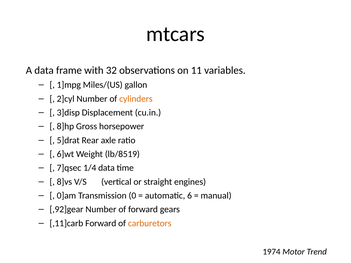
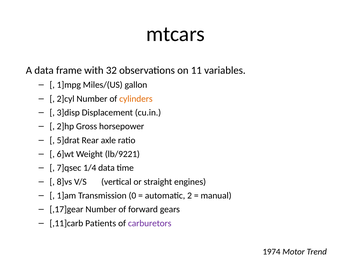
8]hp: 8]hp -> 2]hp
lb/8519: lb/8519 -> lb/9221
0]am: 0]am -> 1]am
6: 6 -> 2
,92]gear: ,92]gear -> ,17]gear
,11]carb Forward: Forward -> Patients
carburetors colour: orange -> purple
